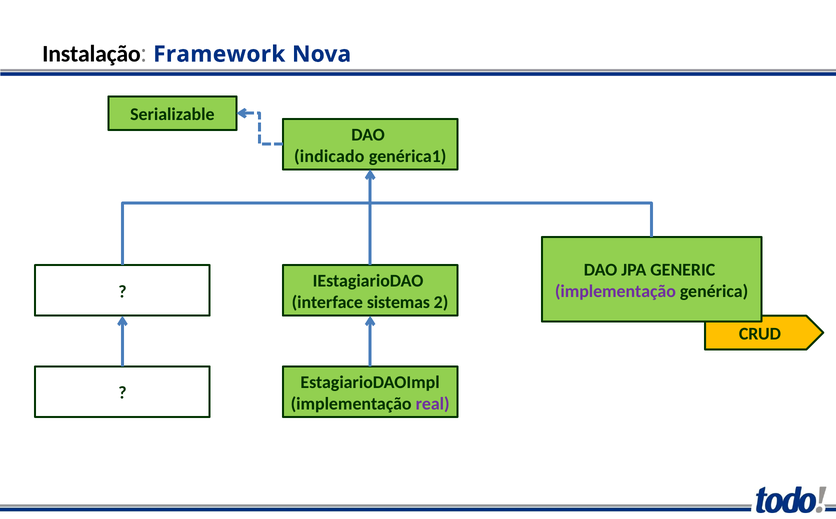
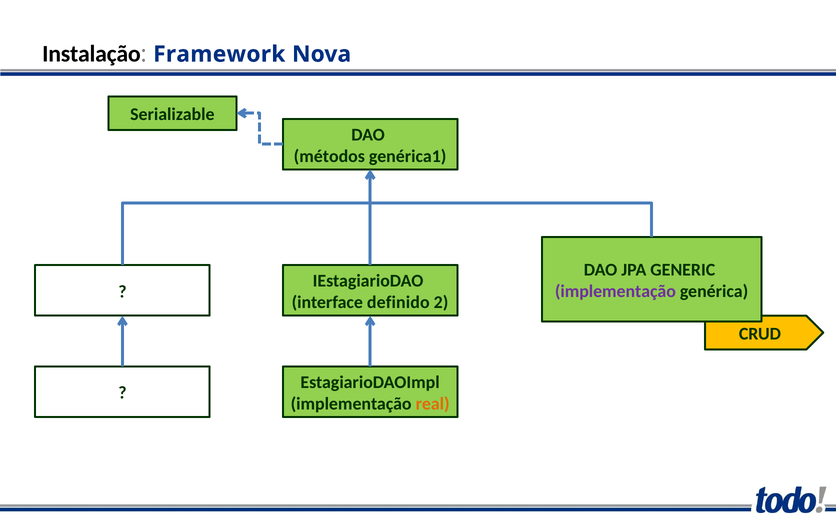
indicado: indicado -> métodos
sistemas: sistemas -> definido
real colour: purple -> orange
